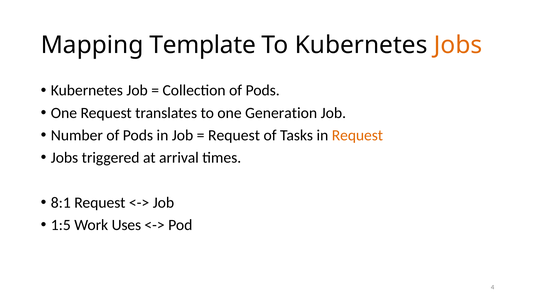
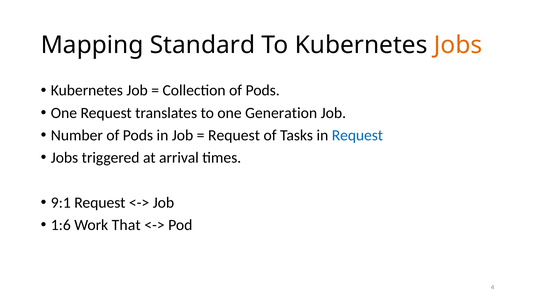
Template: Template -> Standard
Request at (357, 135) colour: orange -> blue
8:1: 8:1 -> 9:1
1:5: 1:5 -> 1:6
Uses: Uses -> That
